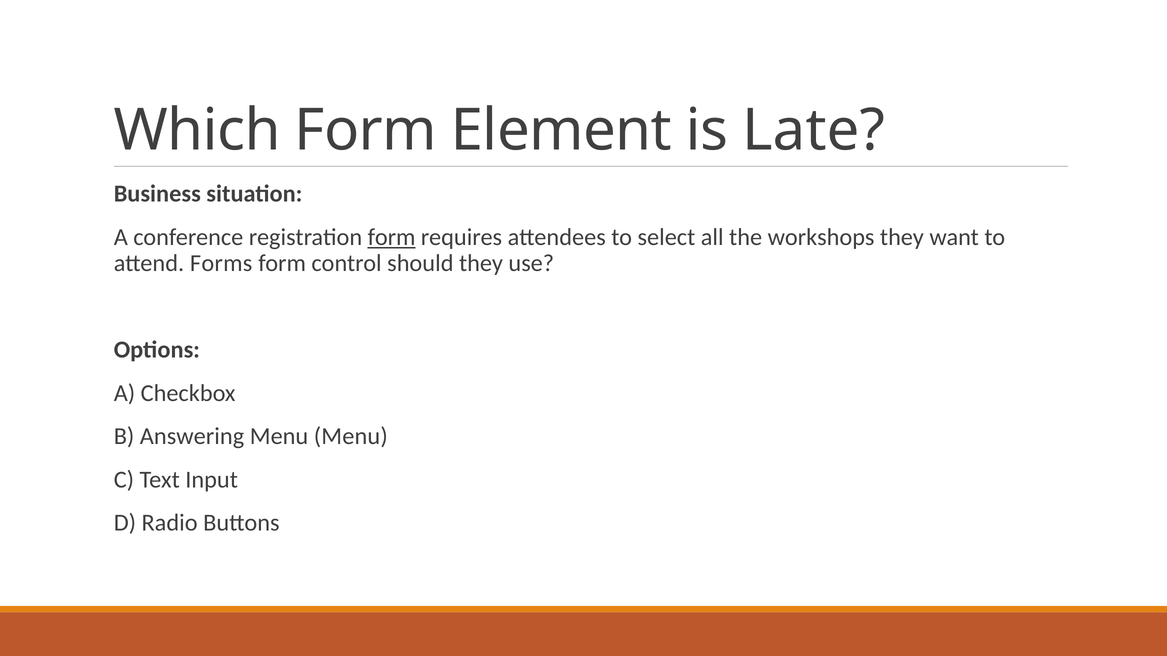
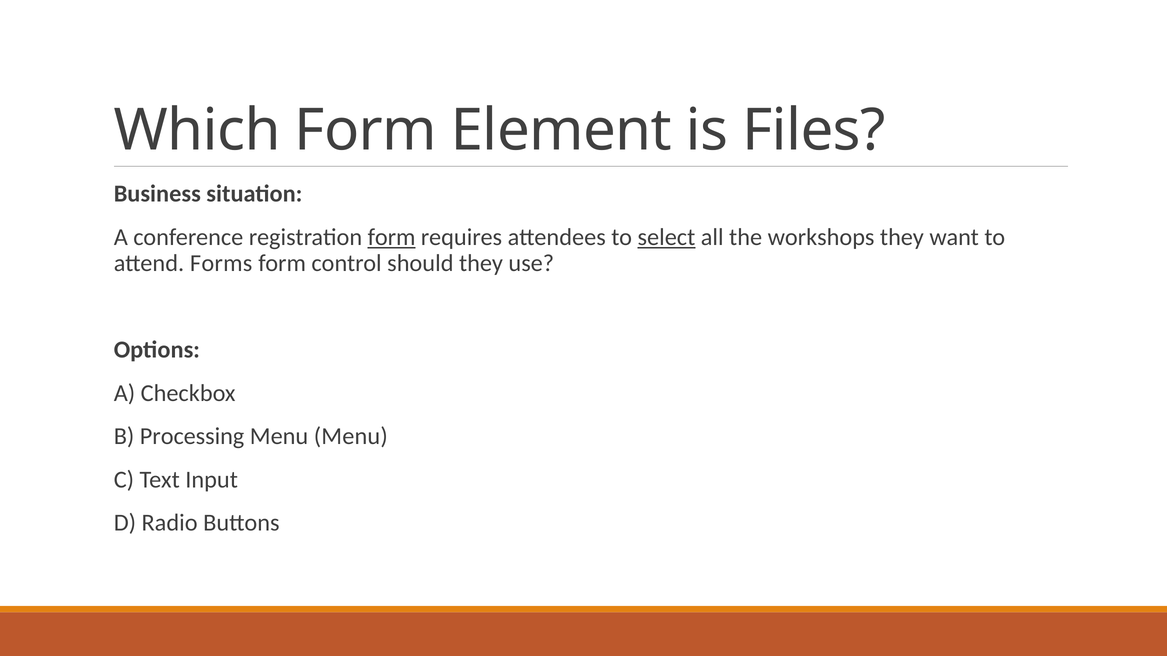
Late: Late -> Files
select underline: none -> present
Answering: Answering -> Processing
